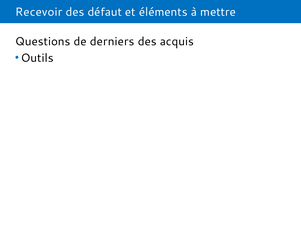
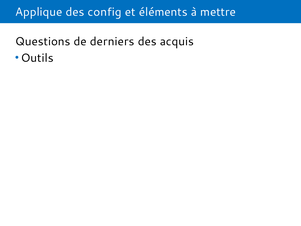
Recevoir: Recevoir -> Applique
défaut: défaut -> config
